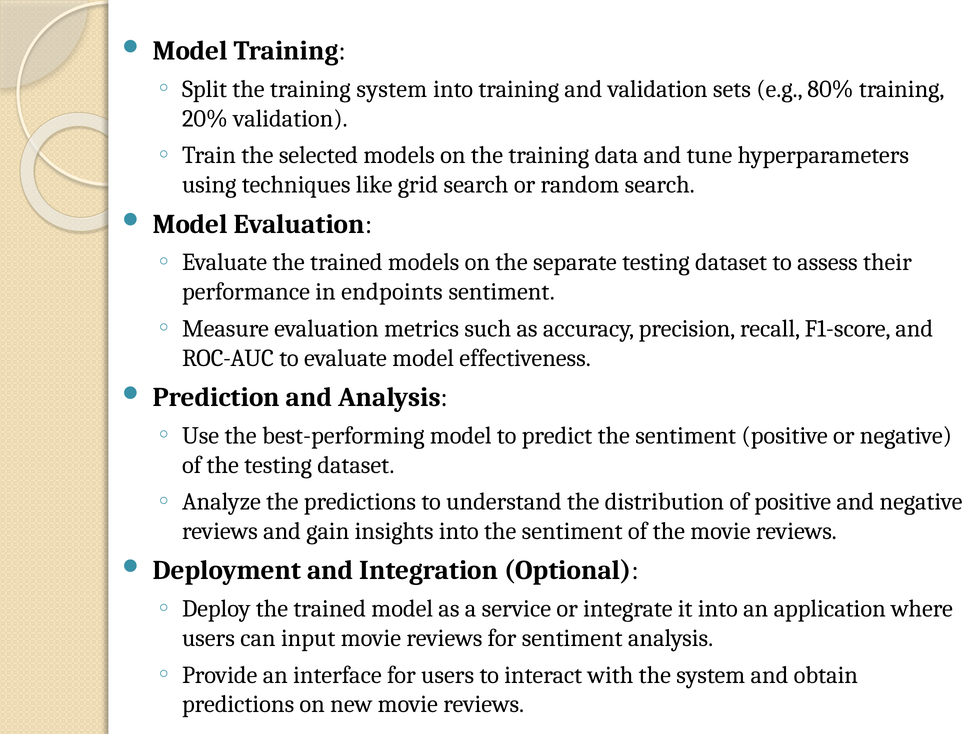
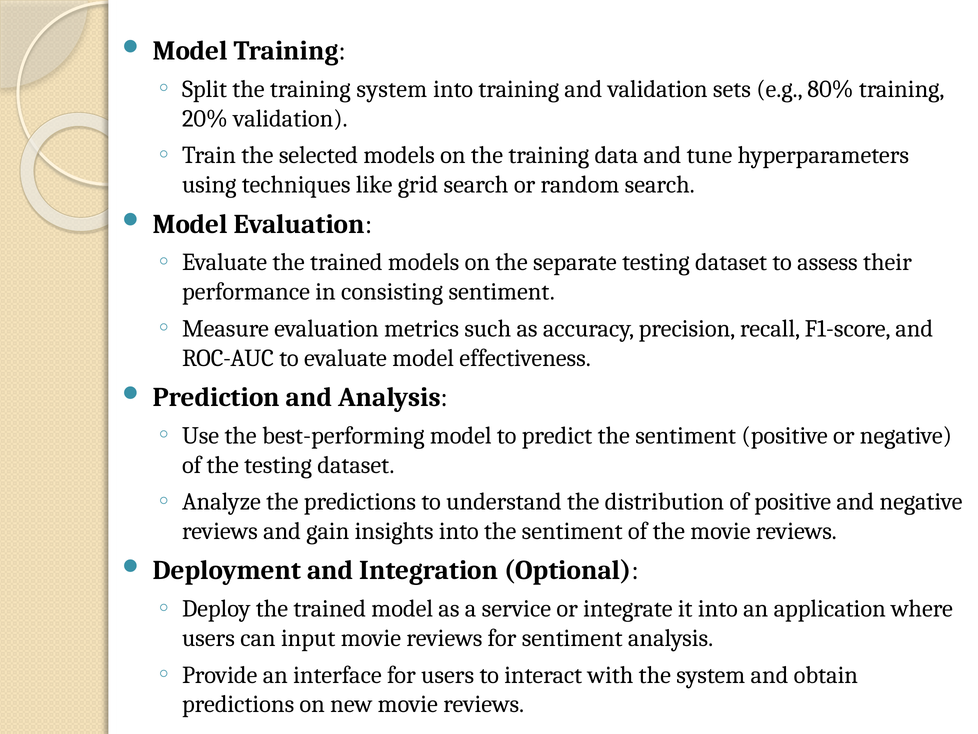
endpoints: endpoints -> consisting
